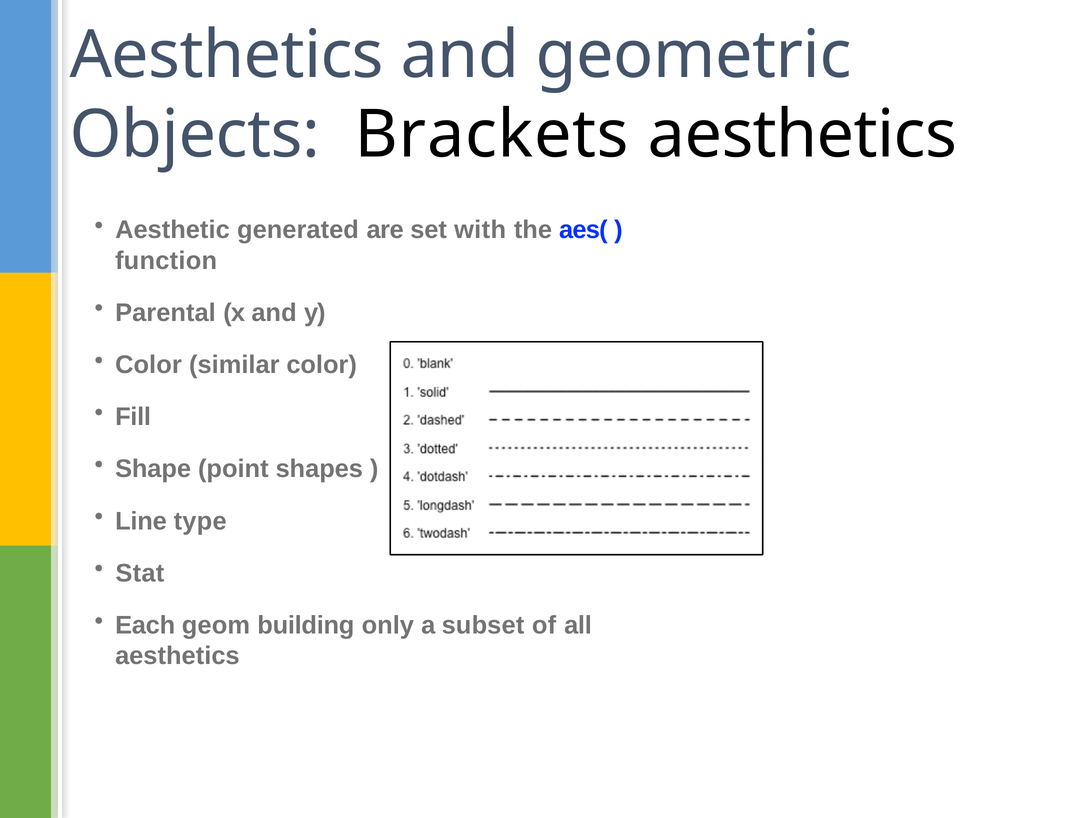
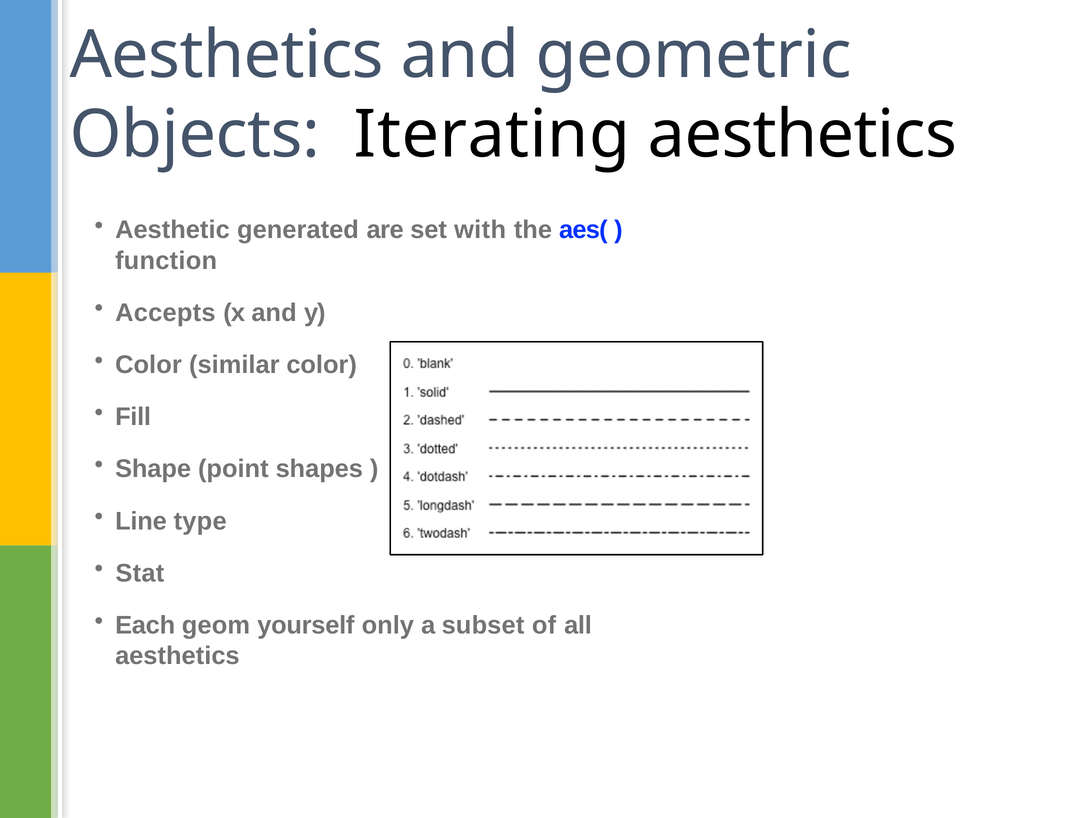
Brackets: Brackets -> Iterating
Parental: Parental -> Accepts
building: building -> yourself
